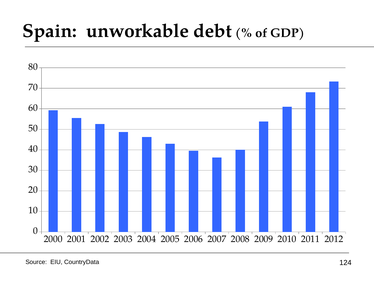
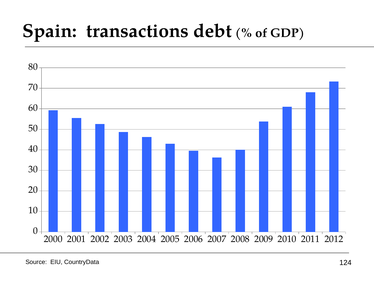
unworkable: unworkable -> transactions
